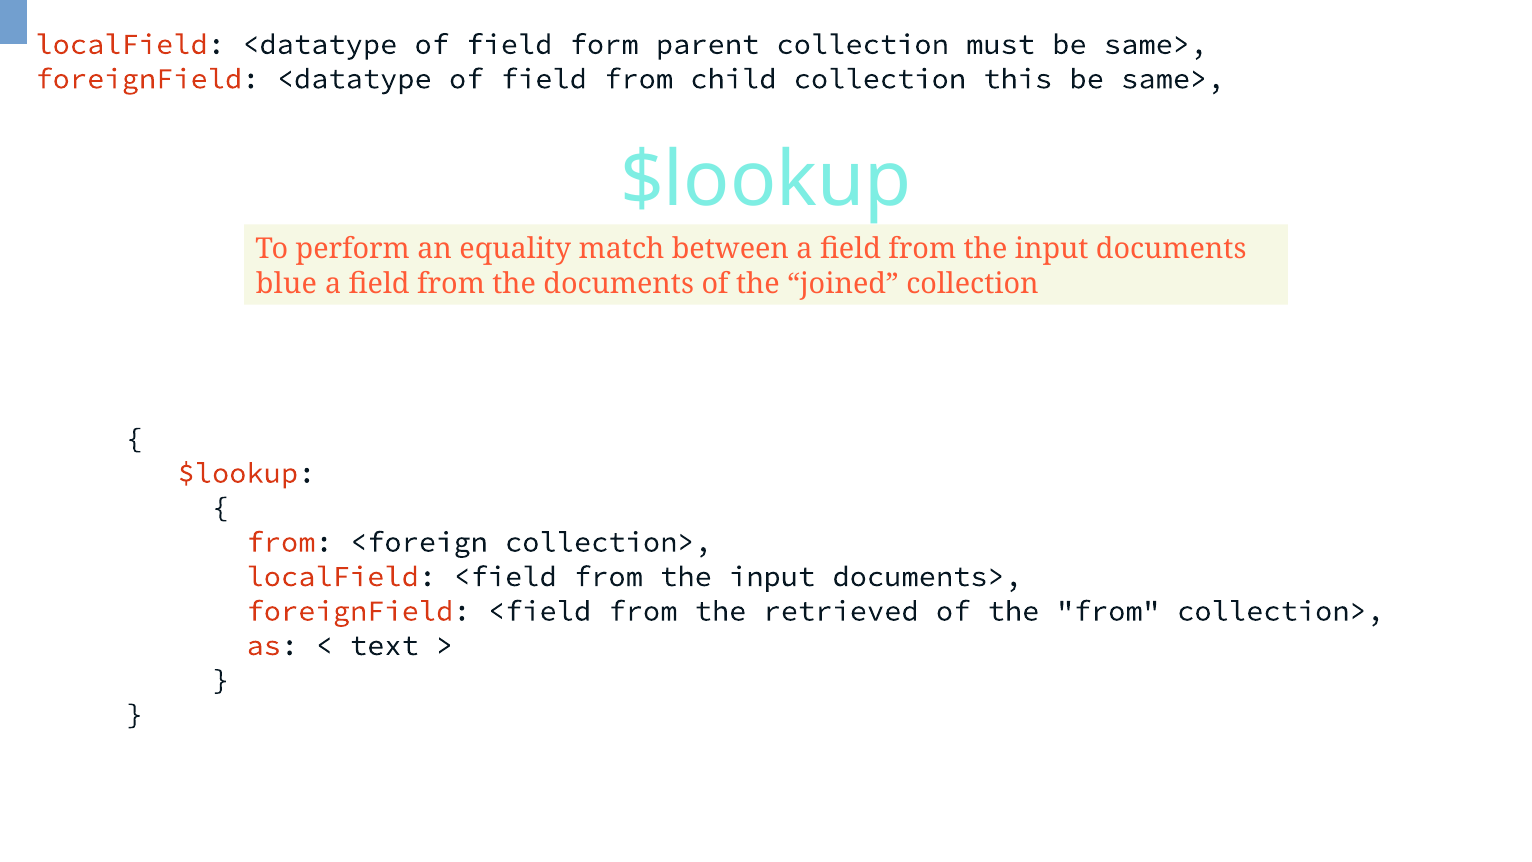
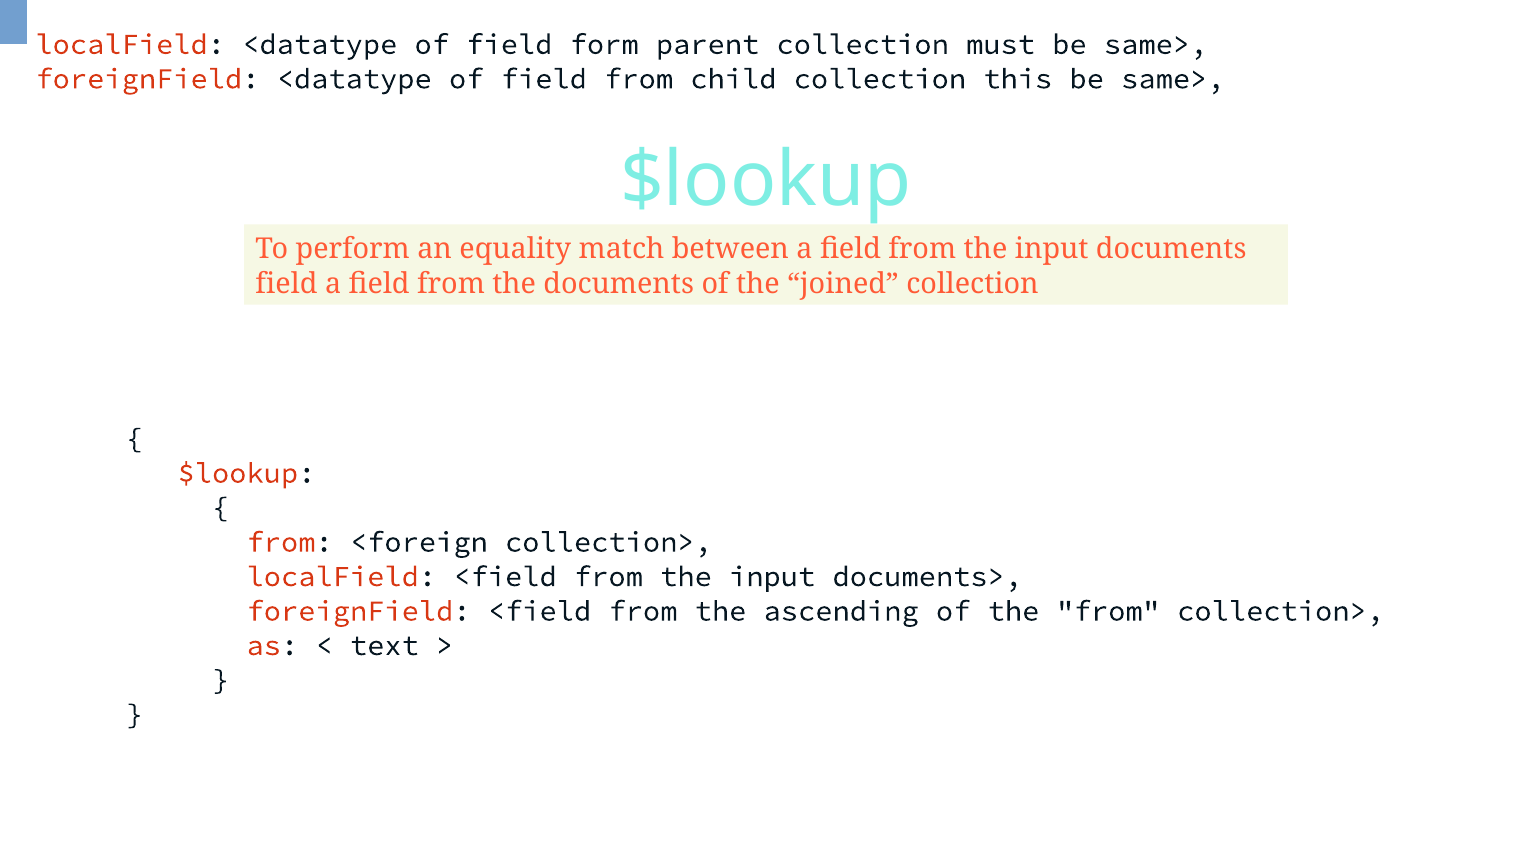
blue at (286, 284): blue -> field
retrieved: retrieved -> ascending
